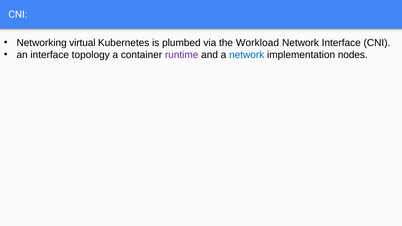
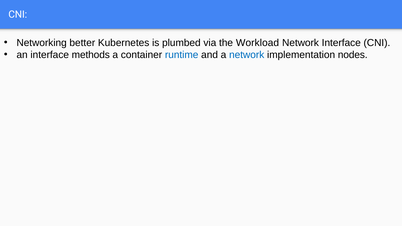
virtual: virtual -> better
topology: topology -> methods
runtime colour: purple -> blue
